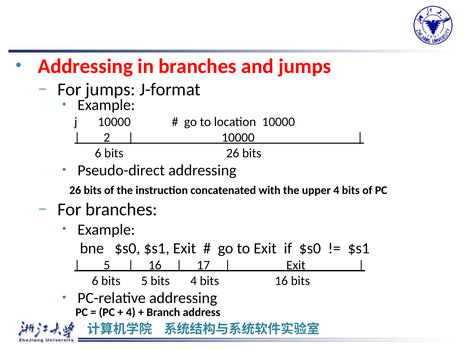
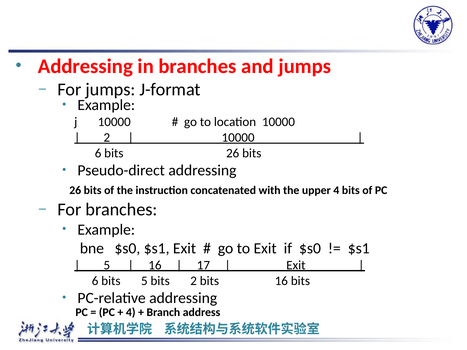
bits 4: 4 -> 2
